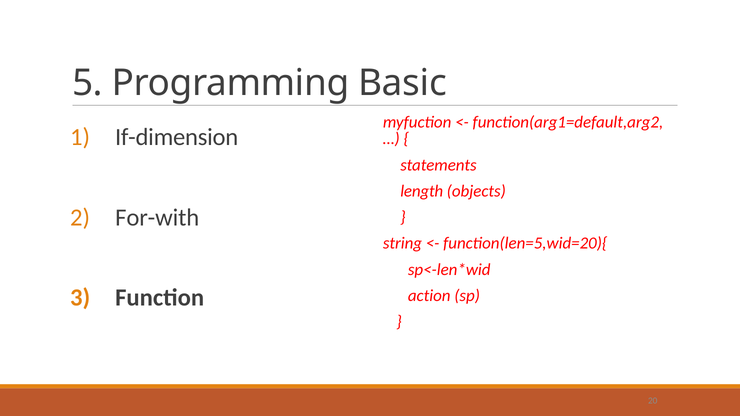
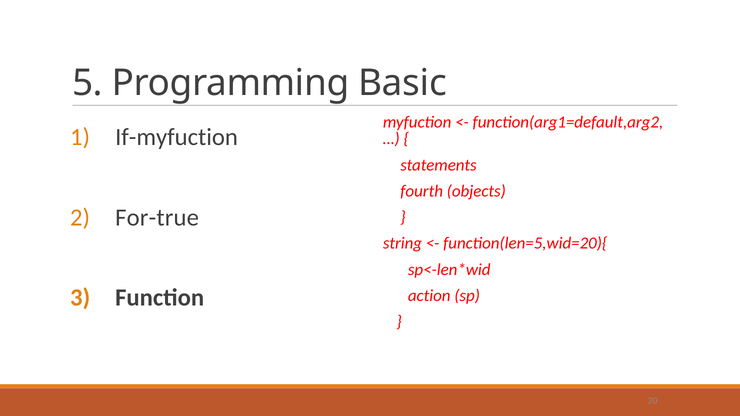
If-dimension: If-dimension -> If-myfuction
length: length -> fourth
For-with: For-with -> For-true
